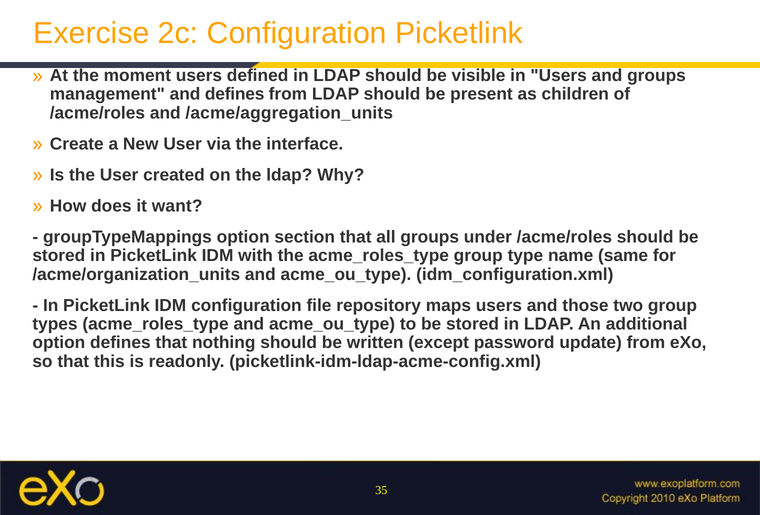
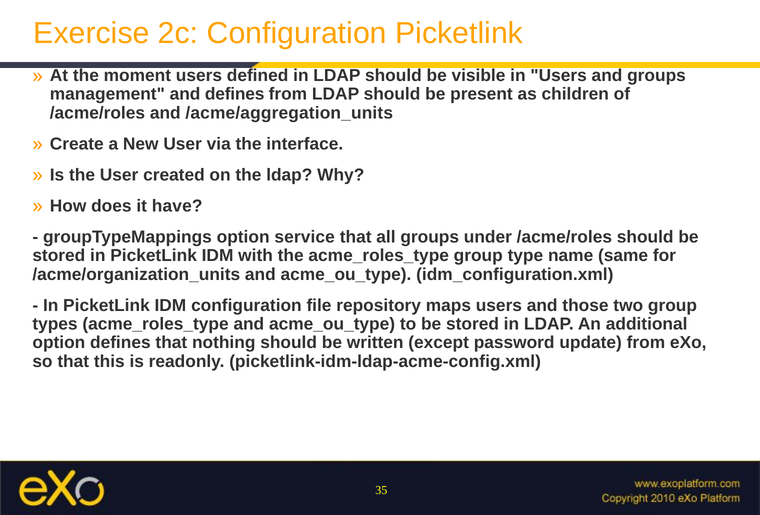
want: want -> have
section: section -> service
